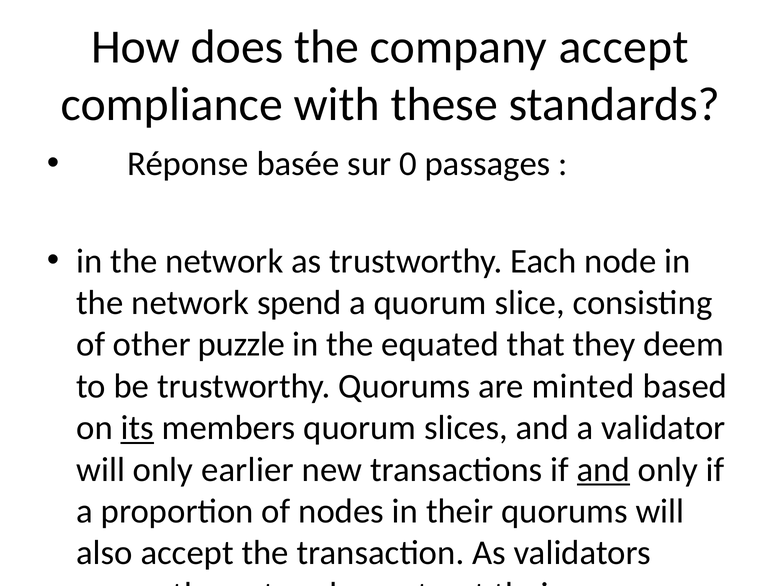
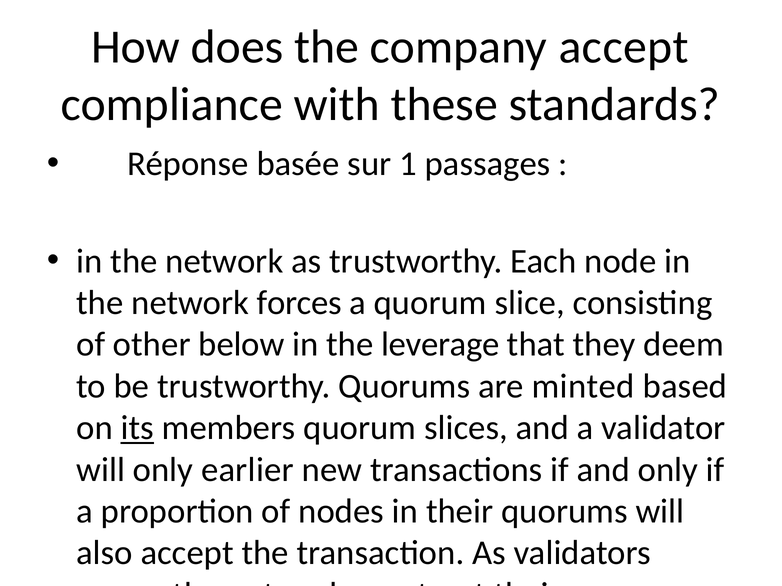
sur 0: 0 -> 1
network spend: spend -> forces
other puzzle: puzzle -> below
the equated: equated -> leverage
and at (603, 470) underline: present -> none
